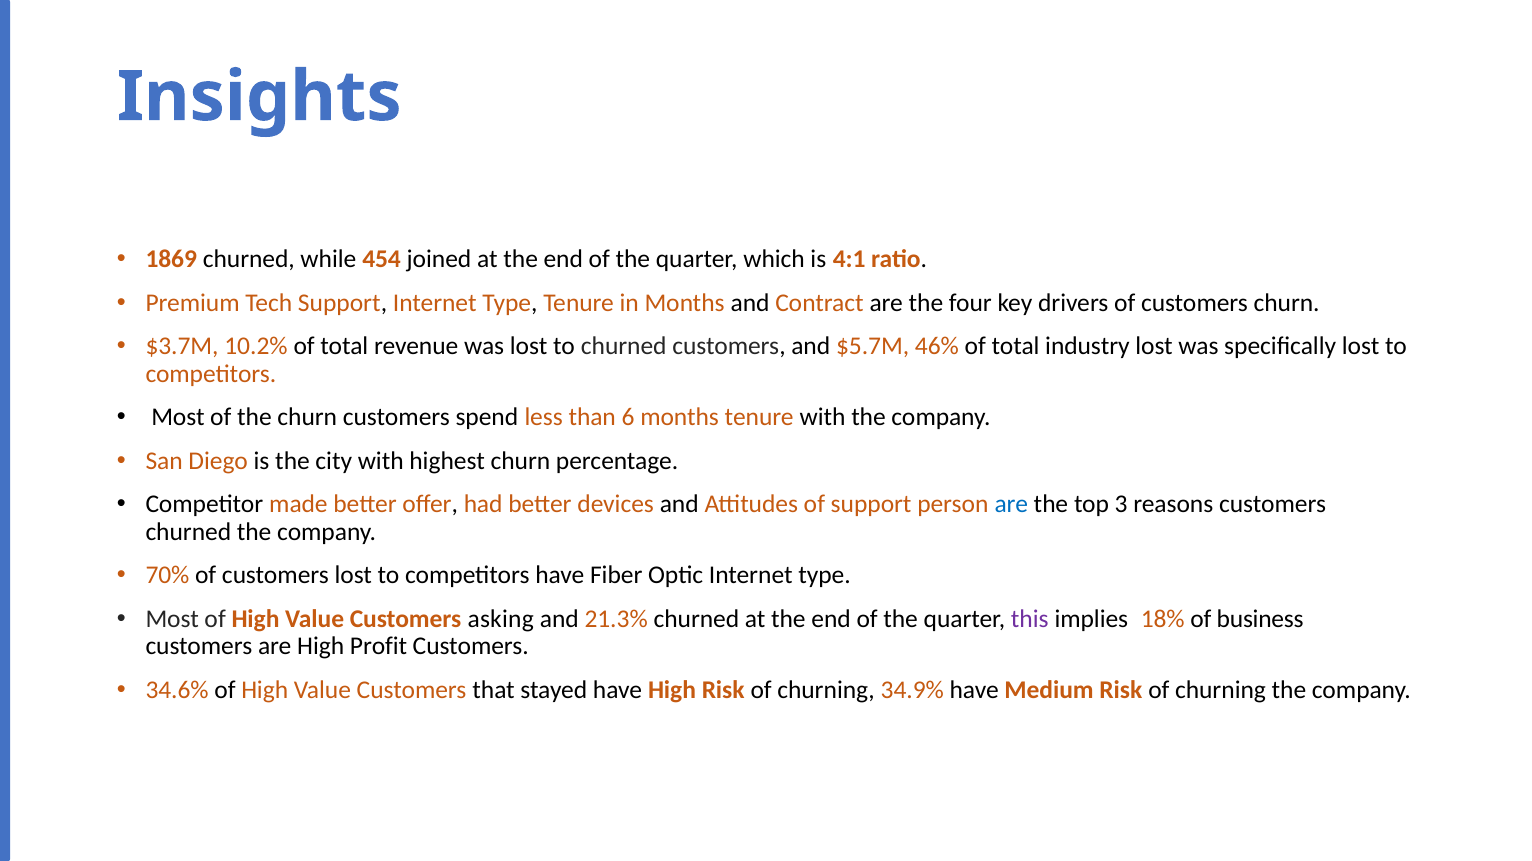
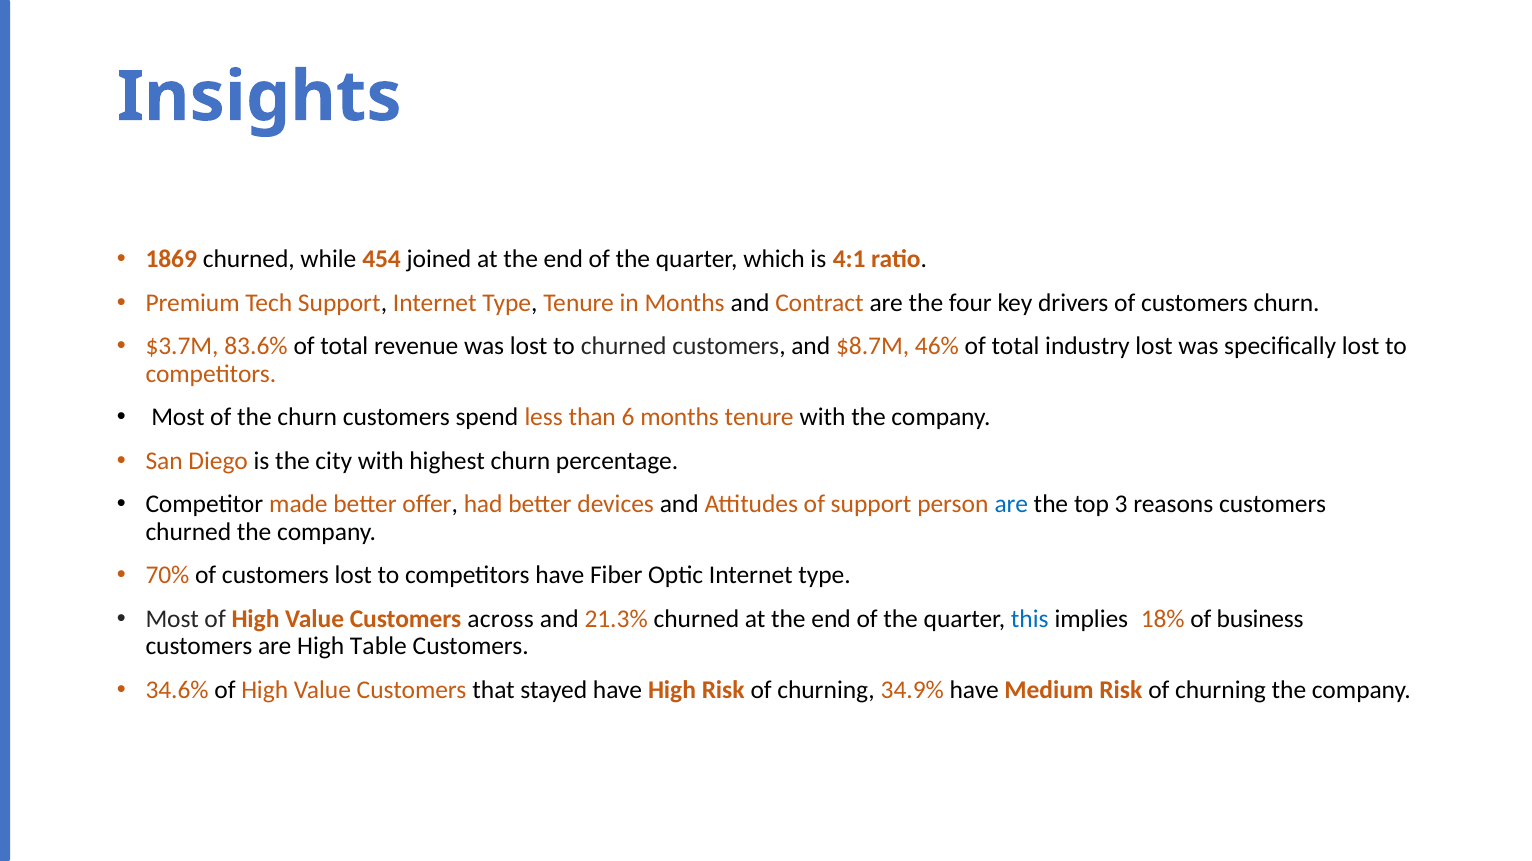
10.2%: 10.2% -> 83.6%
$5.7M: $5.7M -> $8.7M
asking: asking -> across
this colour: purple -> blue
Profit: Profit -> Table
